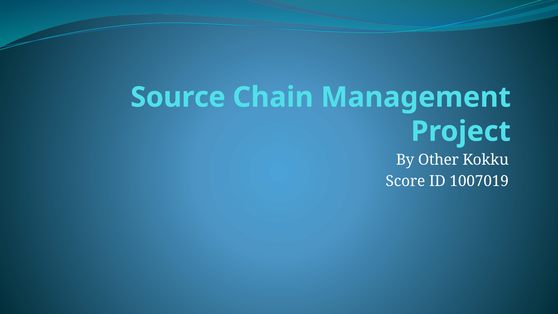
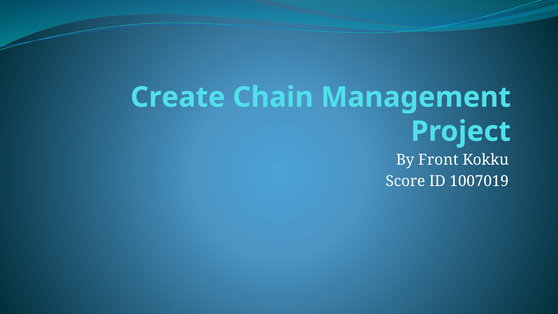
Source: Source -> Create
Other: Other -> Front
